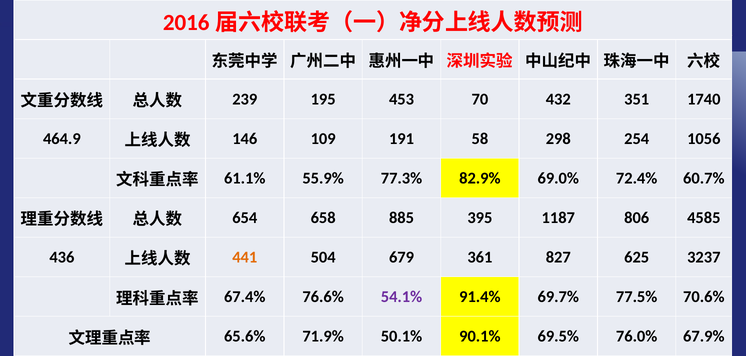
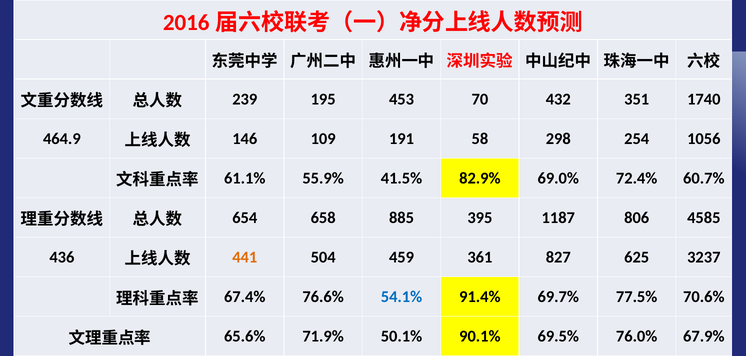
77.3%: 77.3% -> 41.5%
679: 679 -> 459
54.1% colour: purple -> blue
